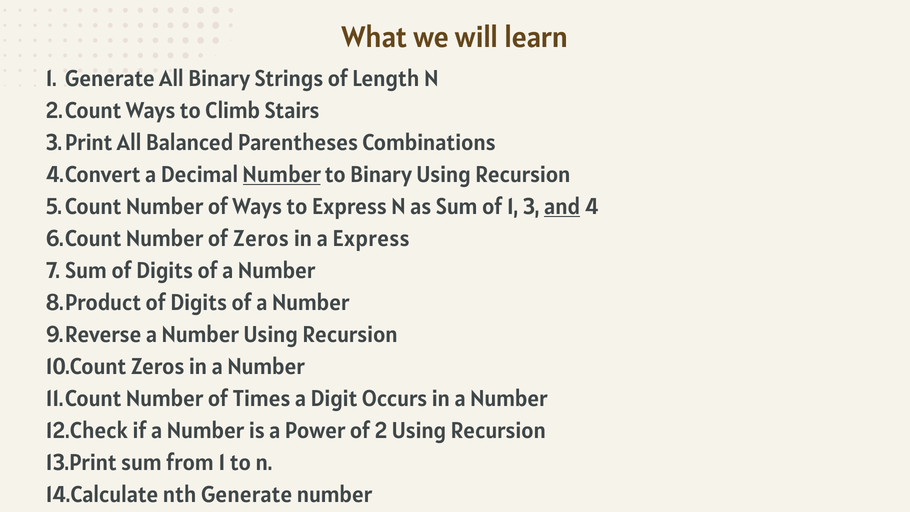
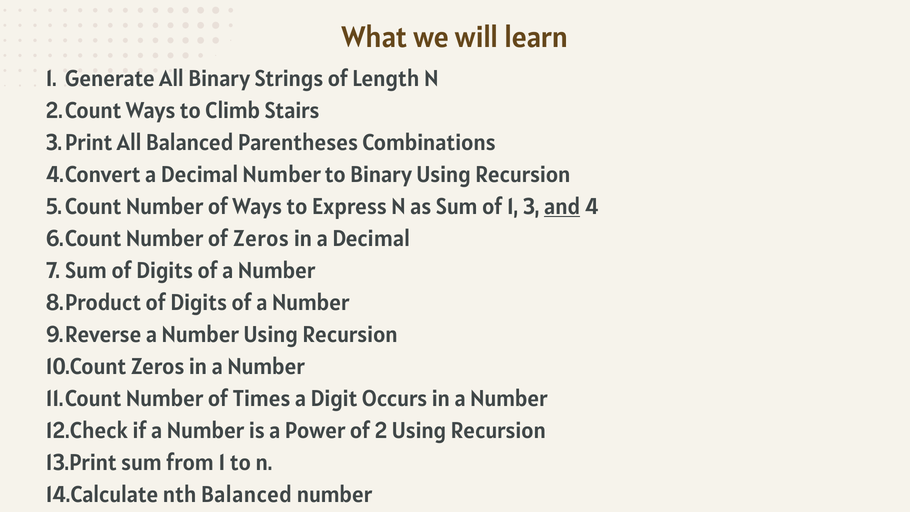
Number at (282, 175) underline: present -> none
in a Express: Express -> Decimal
nth Generate: Generate -> Balanced
